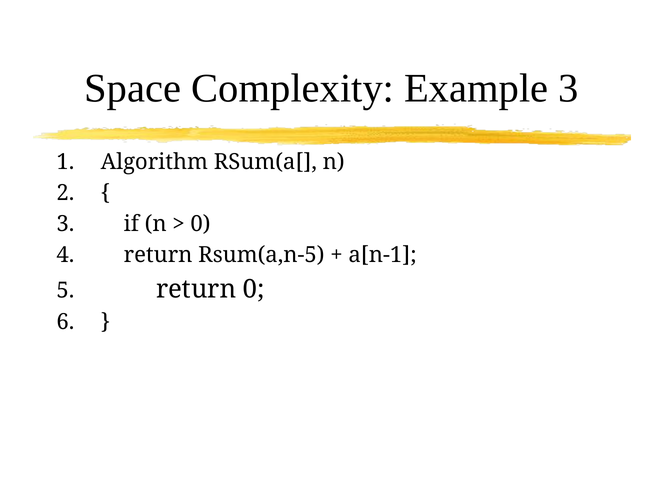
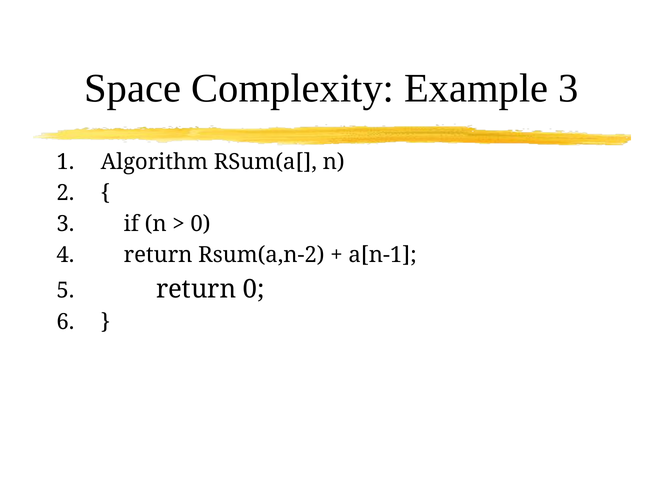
Rsum(a,n-5: Rsum(a,n-5 -> Rsum(a,n-2
